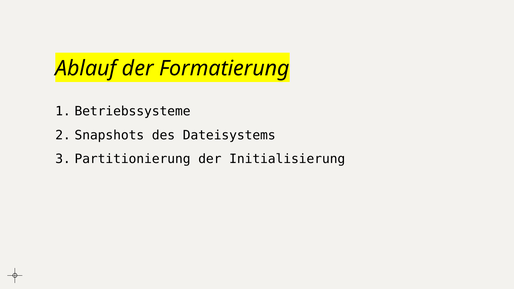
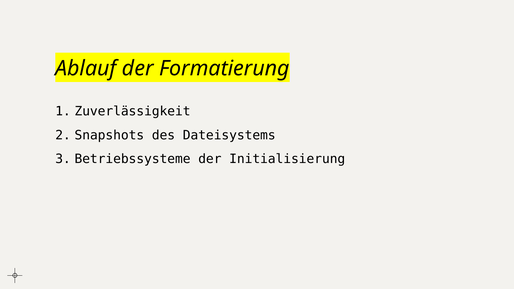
Betriebssysteme: Betriebssysteme -> Zuverlässigkeit
Partitionierung: Partitionierung -> Betriebssysteme
